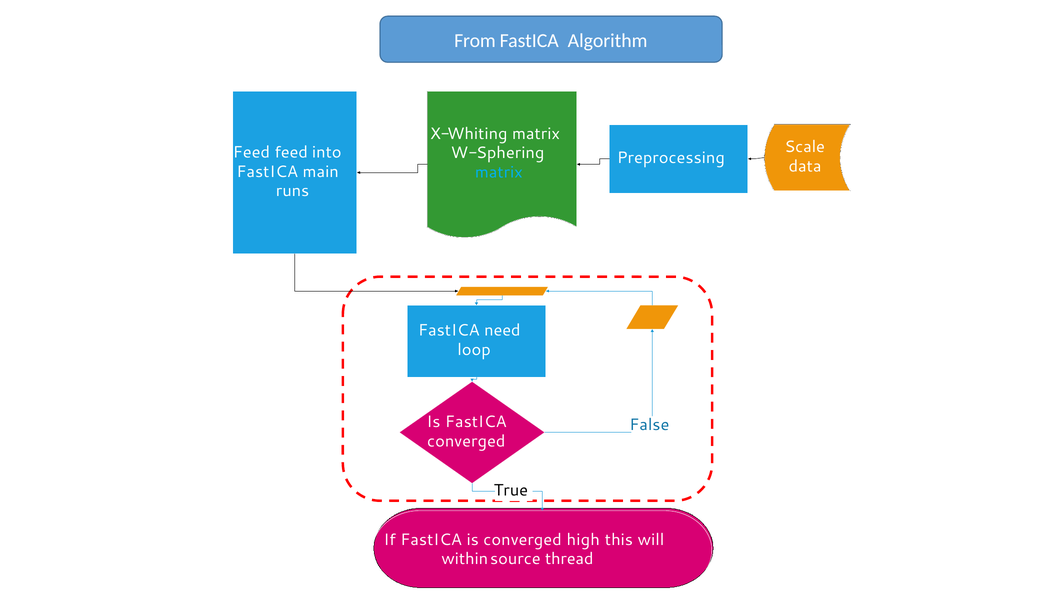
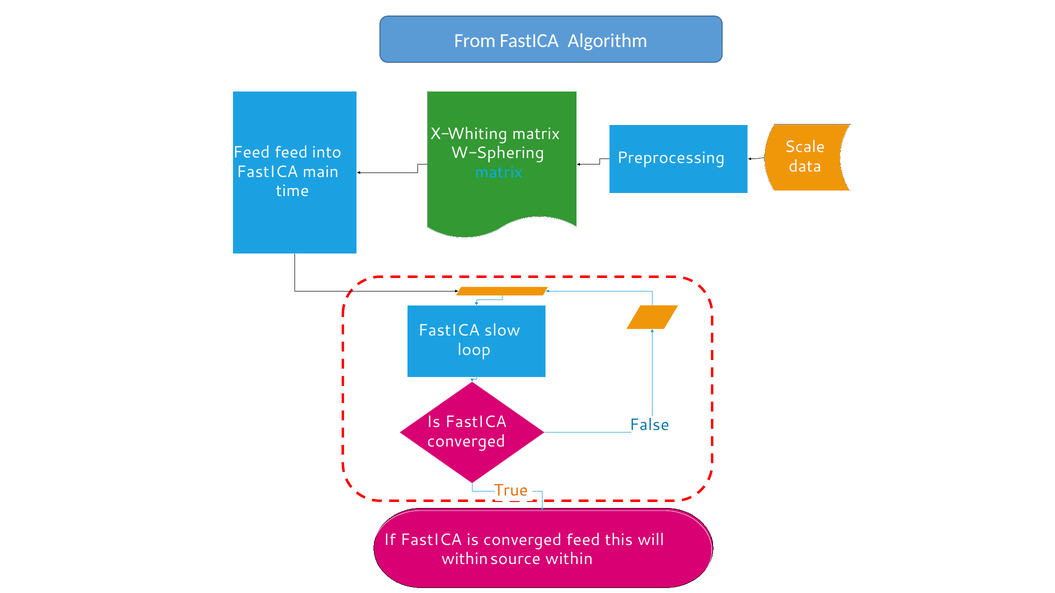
runs: runs -> time
need: need -> slow
True colour: black -> orange
converged high: high -> feed
source thread: thread -> within
